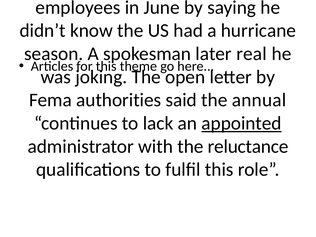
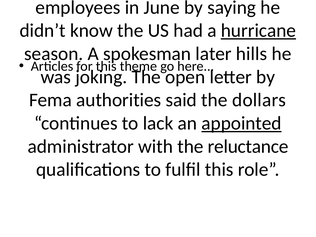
hurricane underline: none -> present
real: real -> hills
annual: annual -> dollars
